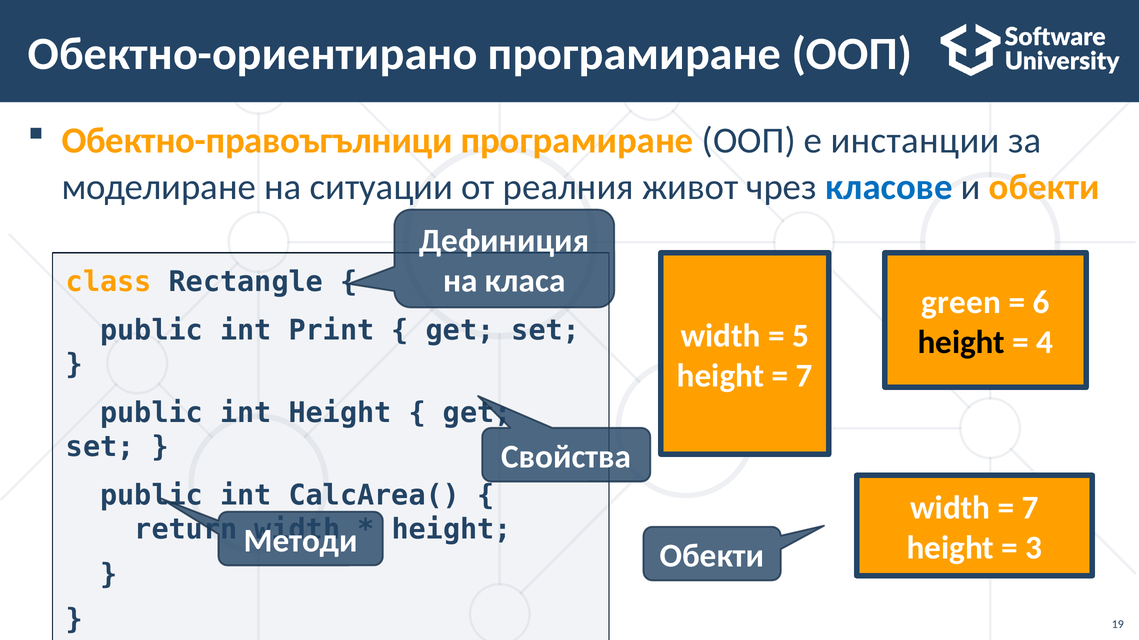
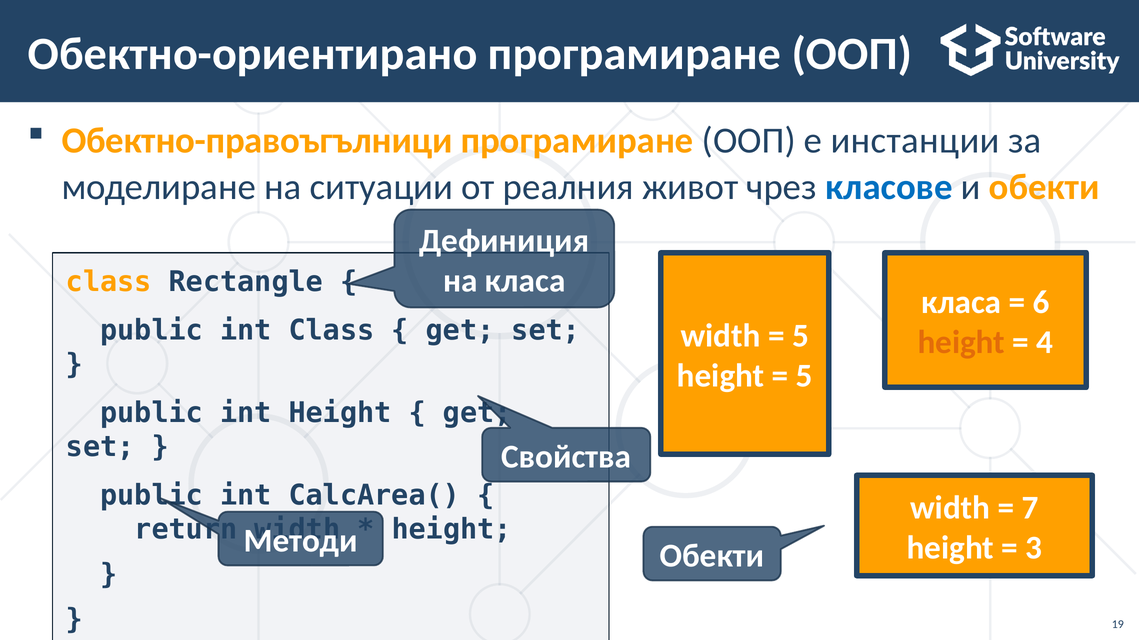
green at (961, 303): green -> класа
int Print: Print -> Class
height at (961, 343) colour: black -> orange
7 at (804, 376): 7 -> 5
